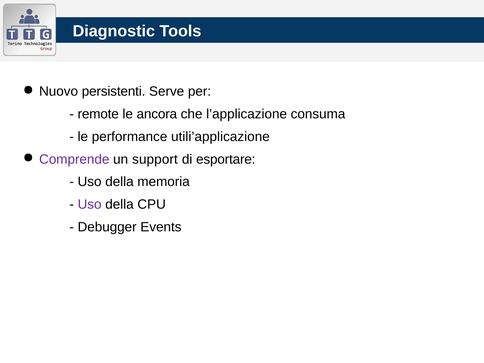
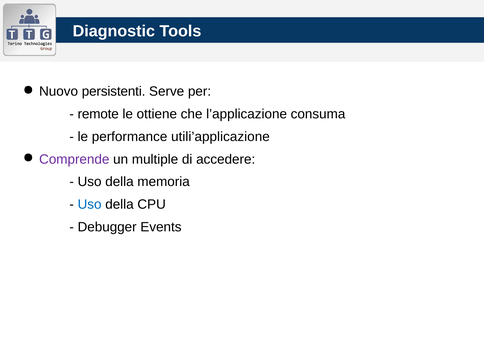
ancora: ancora -> ottiene
support: support -> multiple
esportare: esportare -> accedere
Uso at (90, 204) colour: purple -> blue
